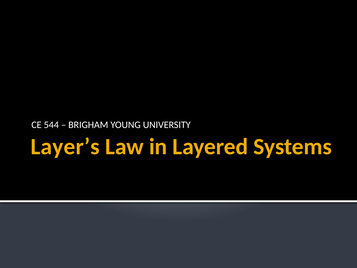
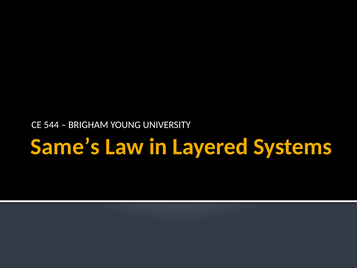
Layer’s: Layer’s -> Same’s
